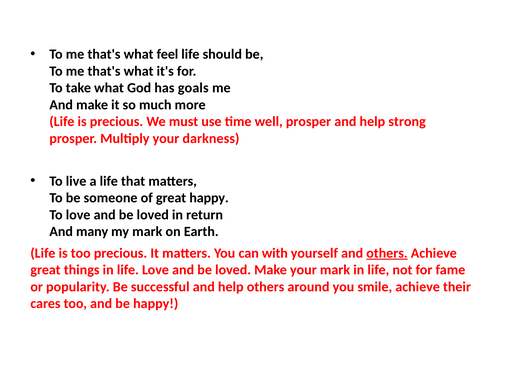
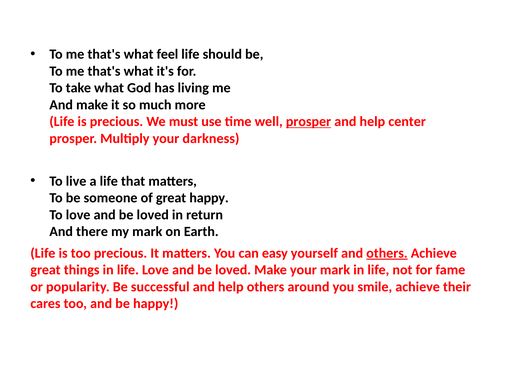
goals: goals -> living
prosper at (308, 122) underline: none -> present
strong: strong -> center
many: many -> there
with: with -> easy
